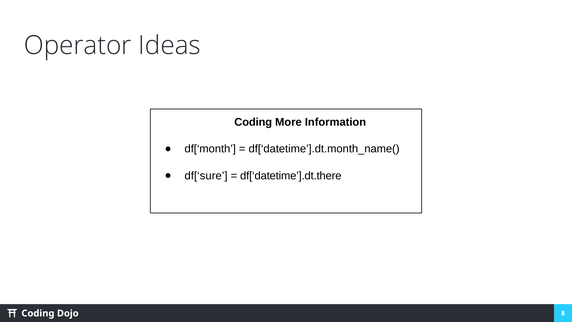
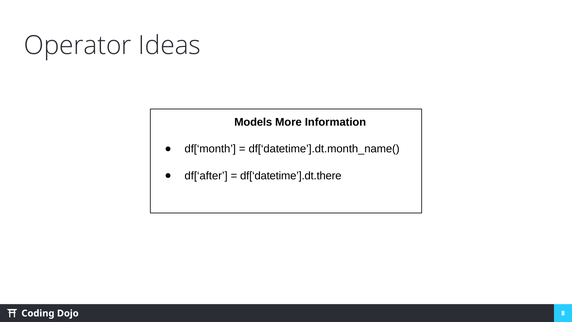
Coding at (253, 122): Coding -> Models
df[‘sure: df[‘sure -> df[‘after
